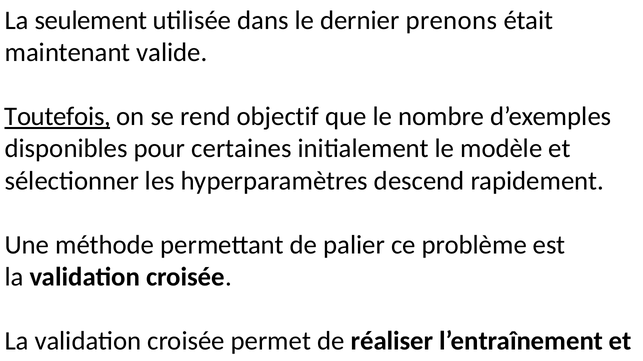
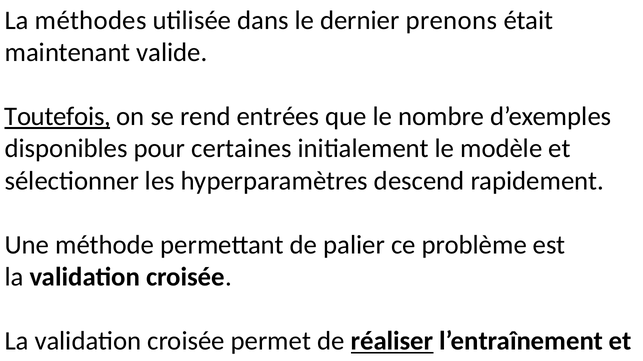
seulement: seulement -> méthodes
objectif: objectif -> entrées
réaliser underline: none -> present
